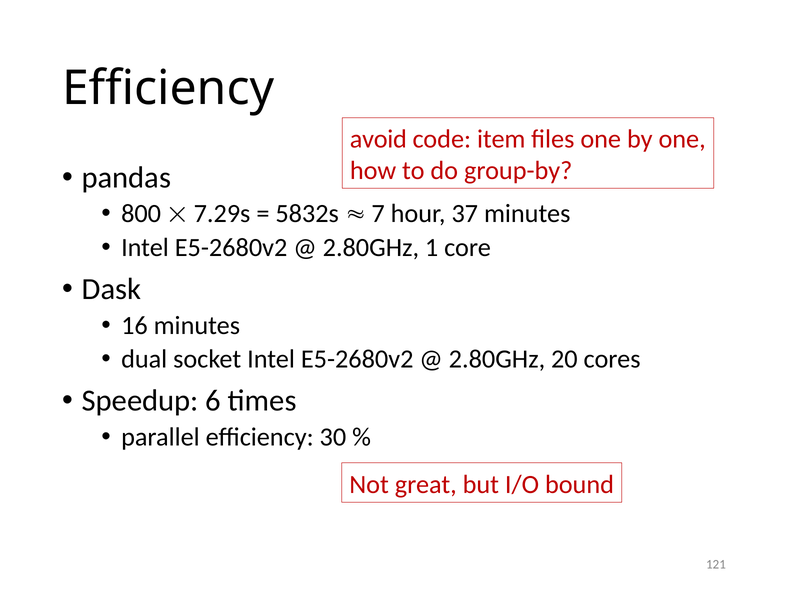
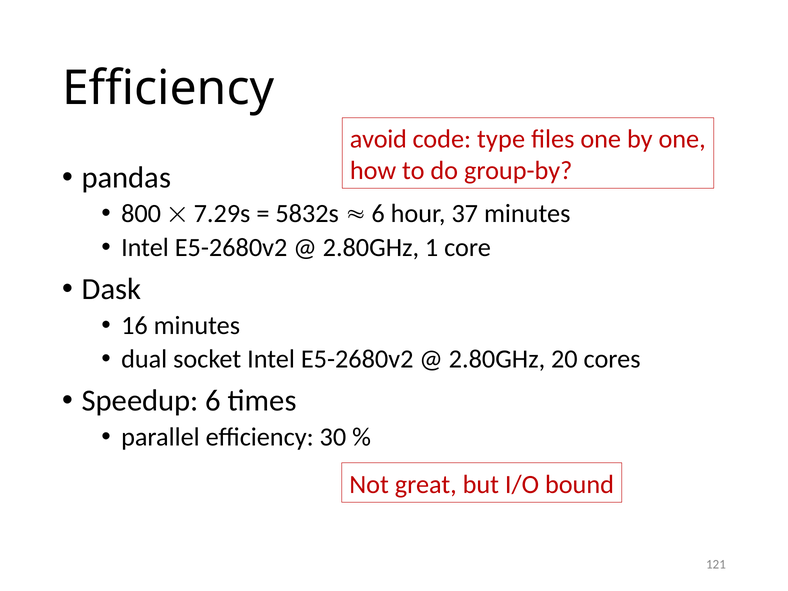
item: item -> type
7 at (378, 214): 7 -> 6
